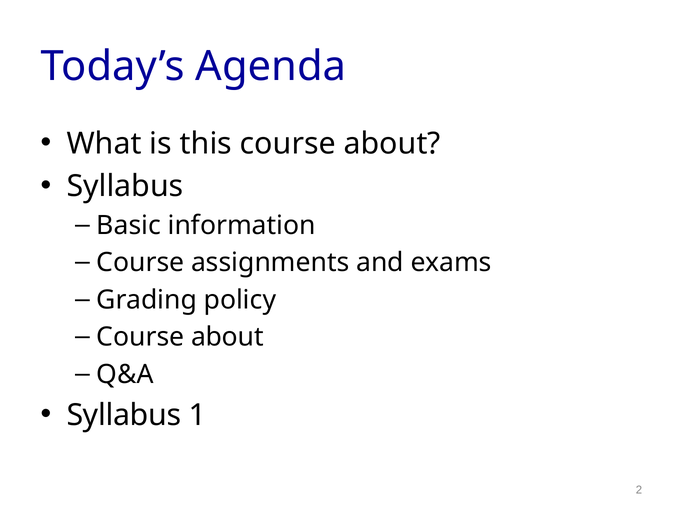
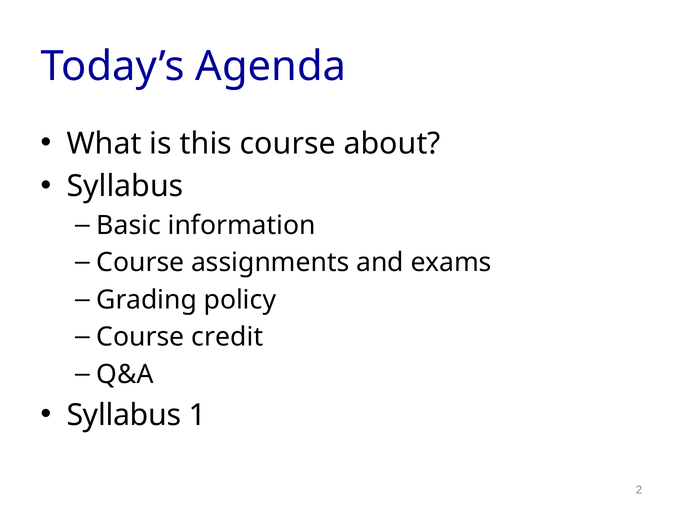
about at (227, 337): about -> credit
